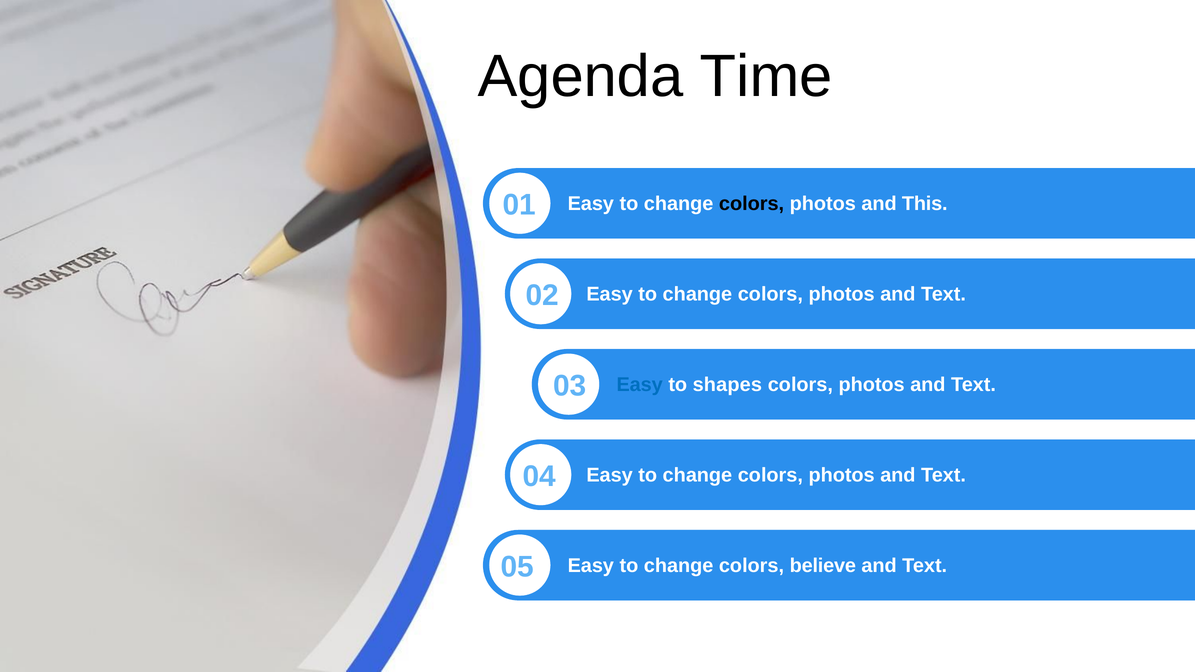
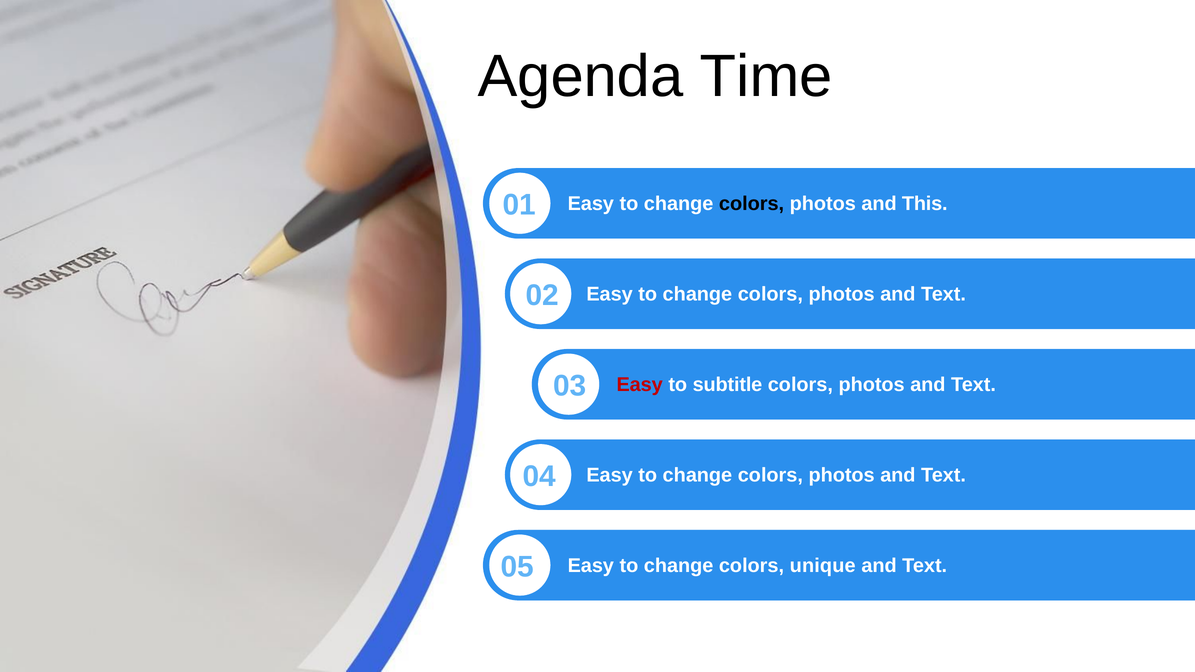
Easy at (640, 385) colour: blue -> red
shapes: shapes -> subtitle
believe: believe -> unique
